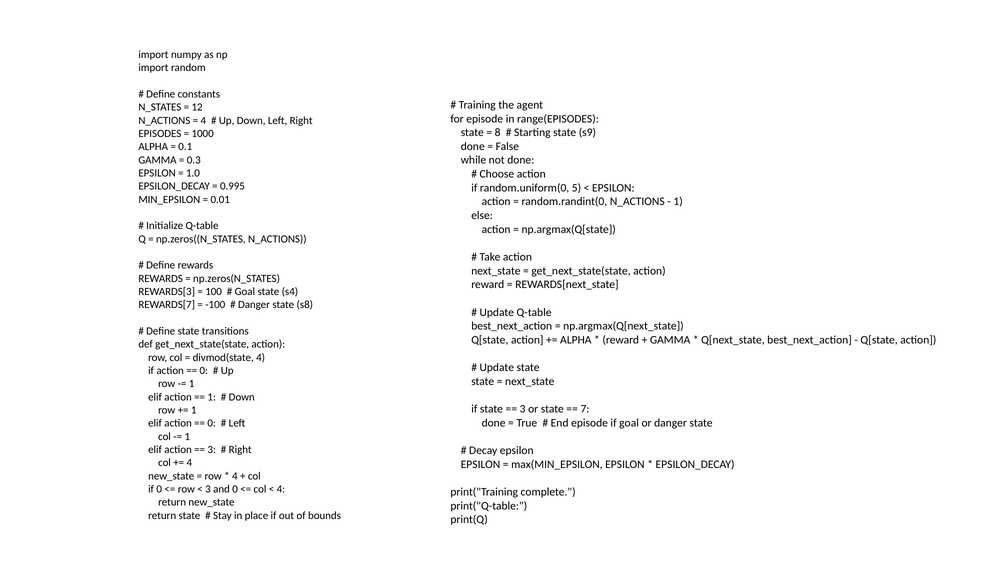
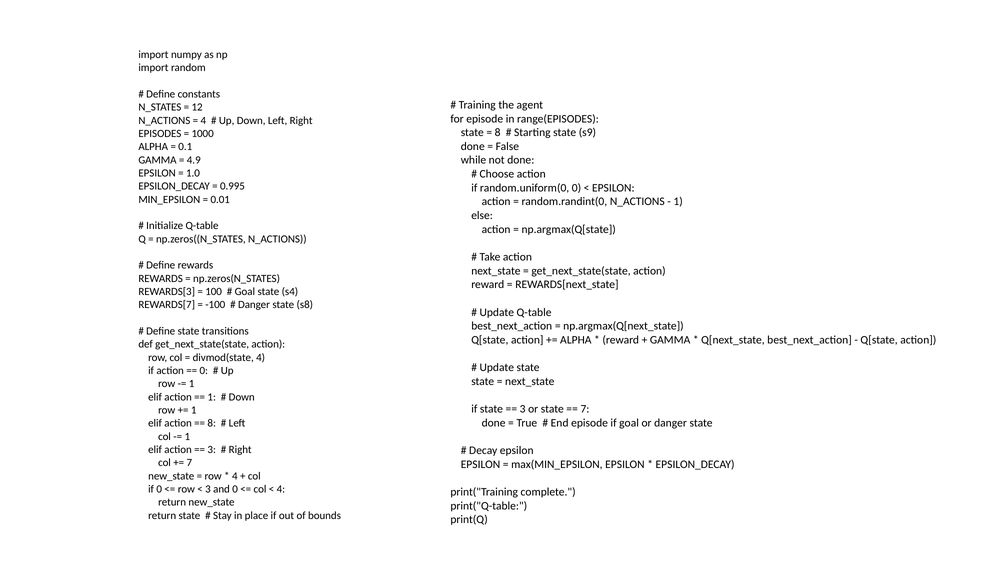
0.3: 0.3 -> 4.9
random.uniform(0 5: 5 -> 0
0 at (212, 423): 0 -> 8
4 at (189, 463): 4 -> 7
